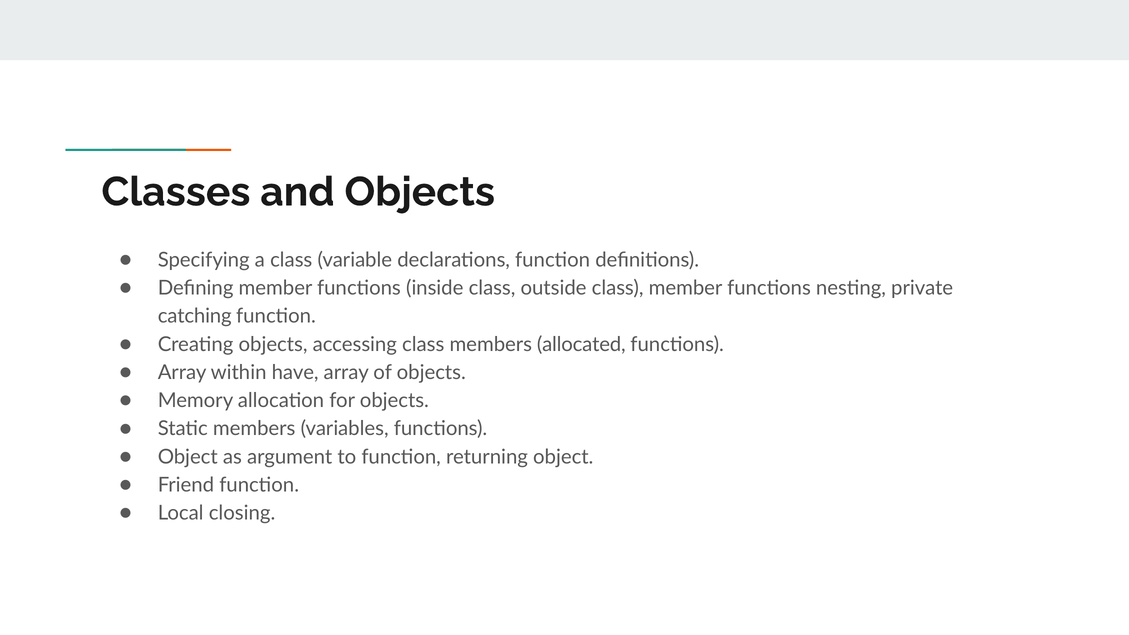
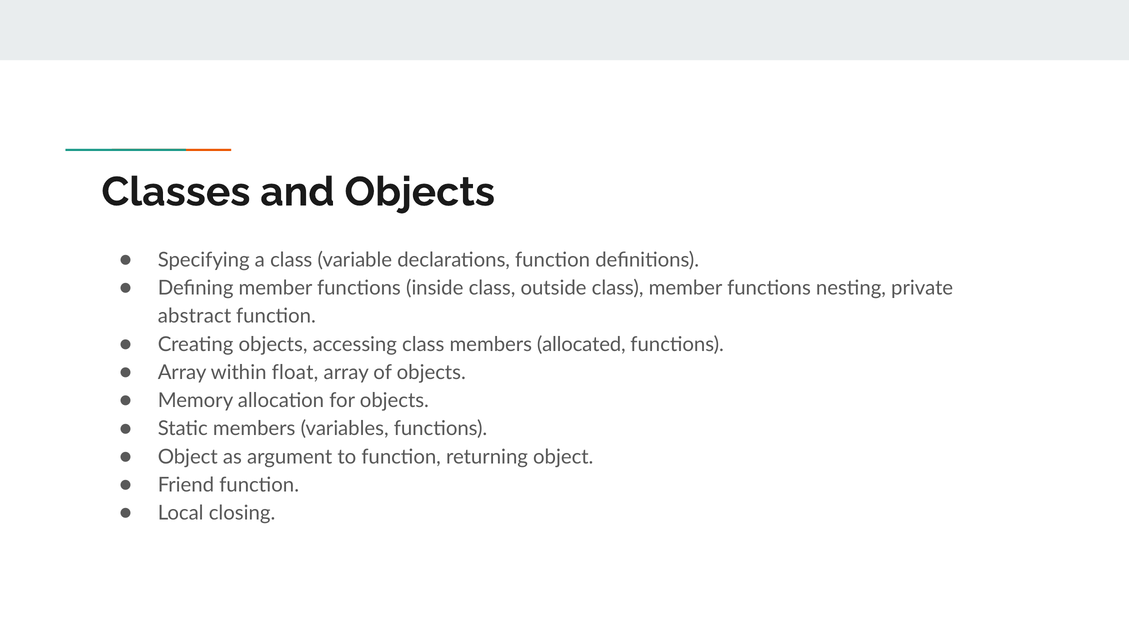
catching: catching -> abstract
have: have -> float
